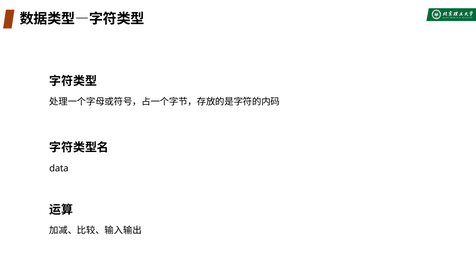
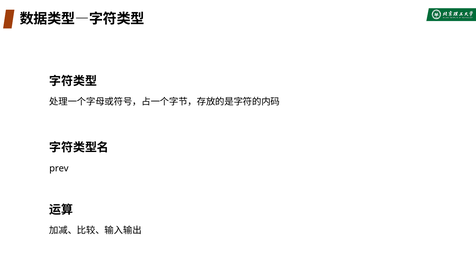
data: data -> prev
